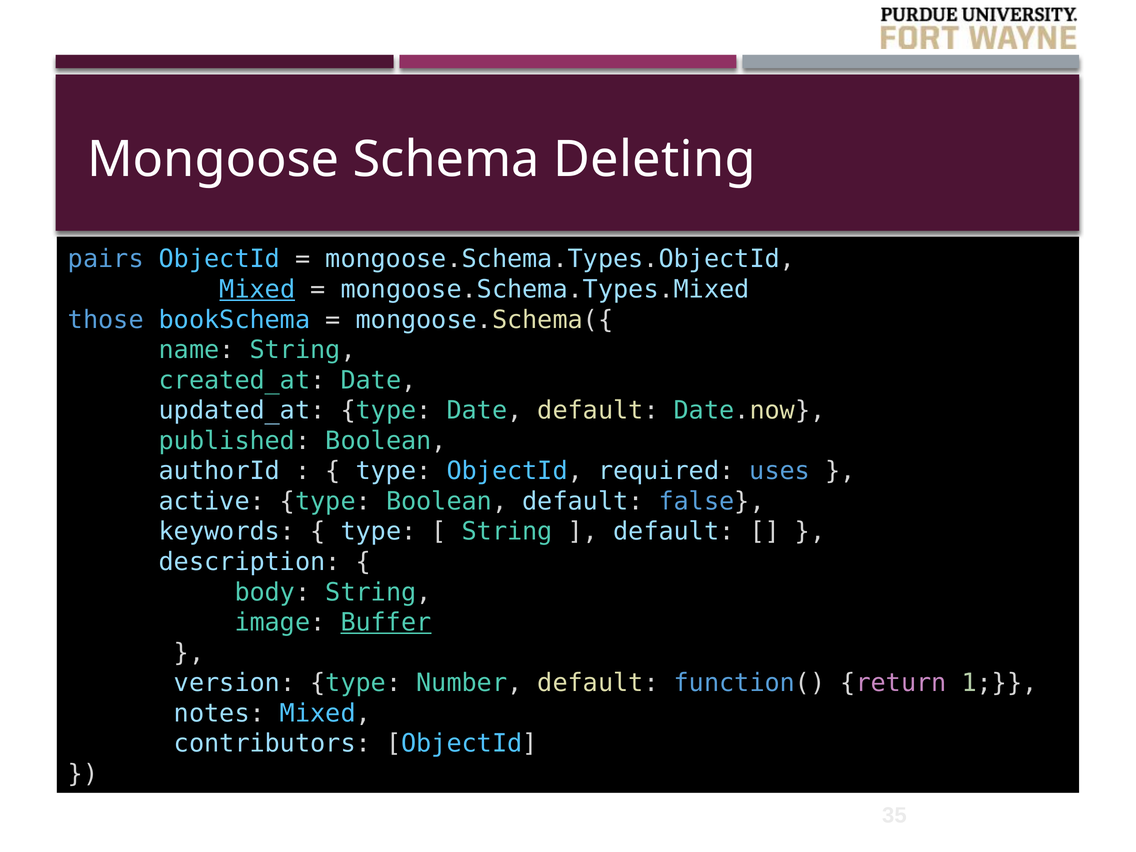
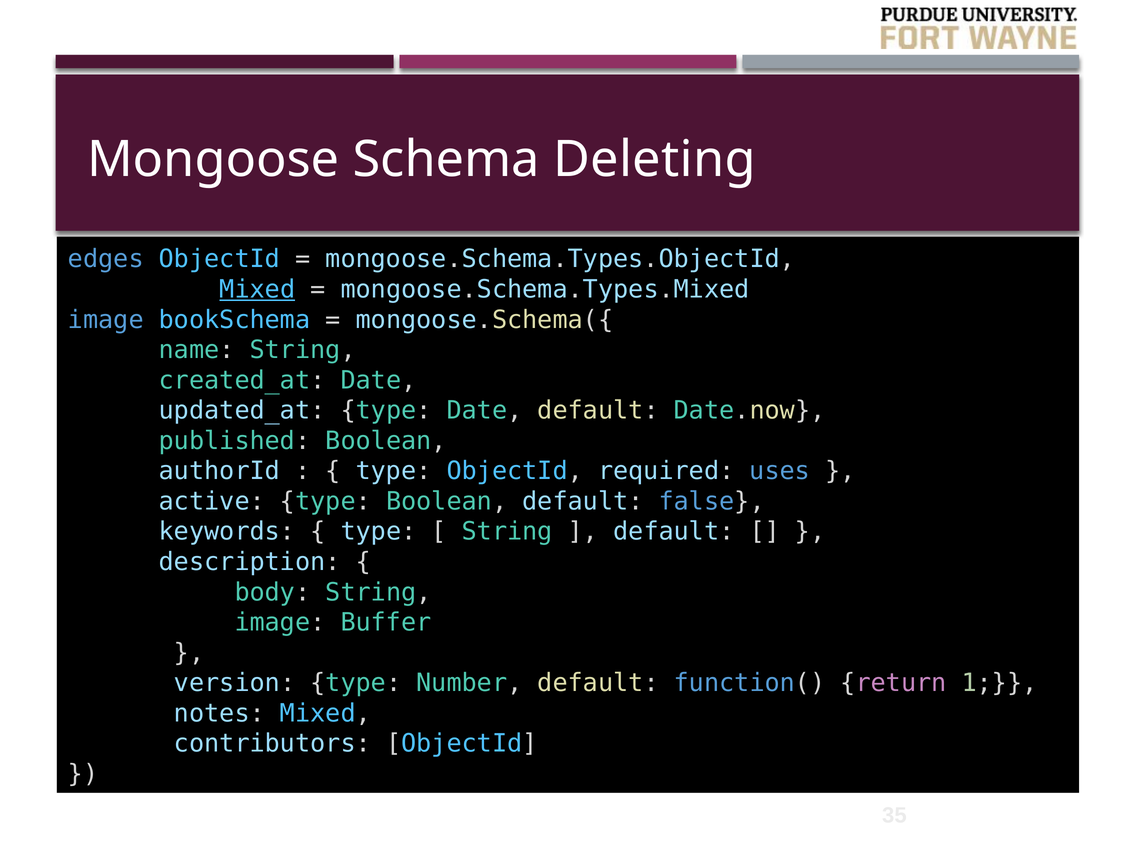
pairs: pairs -> edges
those at (106, 320): those -> image
Buffer underline: present -> none
